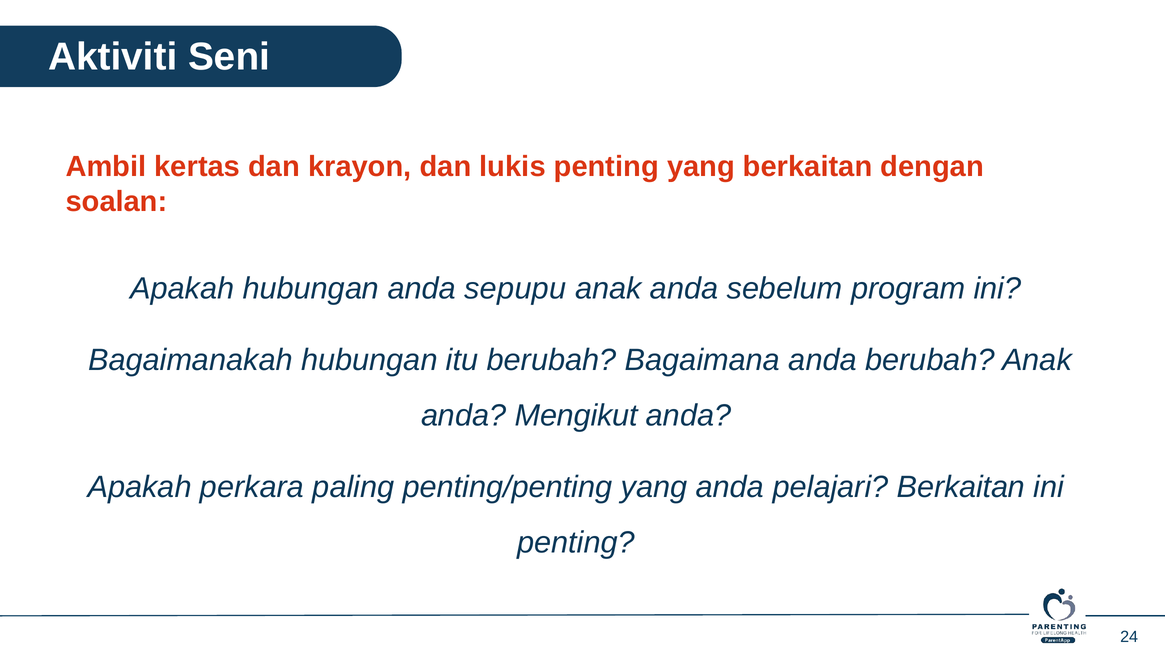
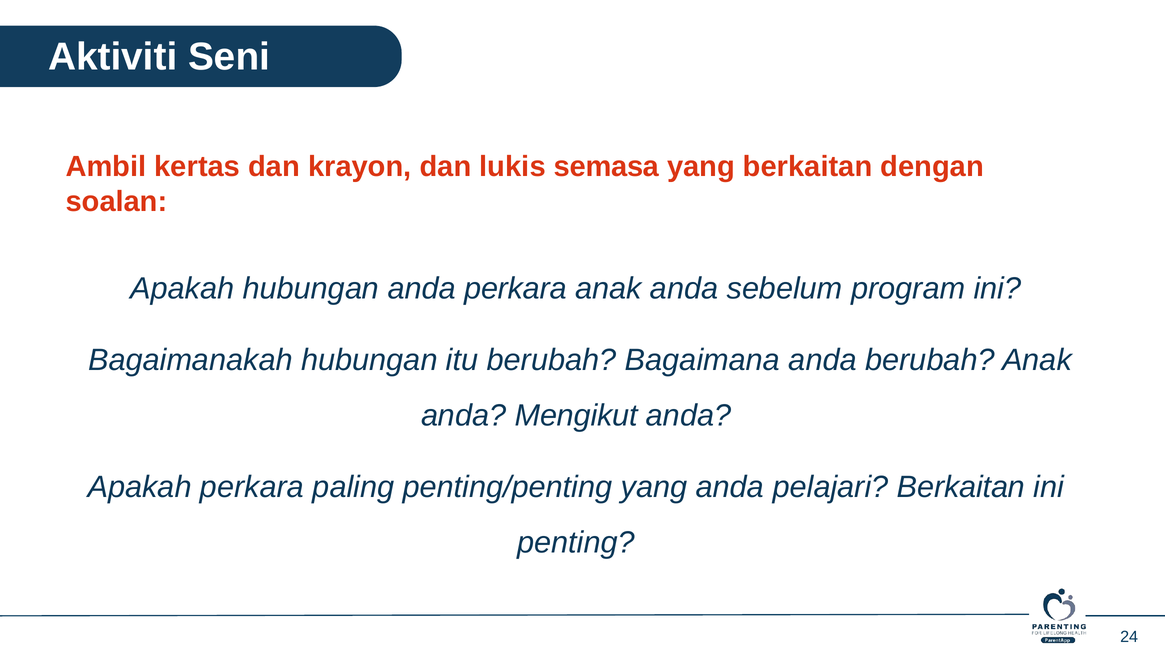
lukis penting: penting -> semasa
anda sepupu: sepupu -> perkara
